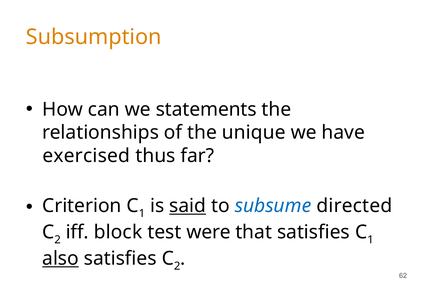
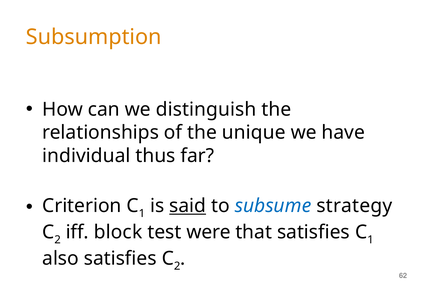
statements: statements -> distinguish
exercised: exercised -> individual
directed: directed -> strategy
also underline: present -> none
